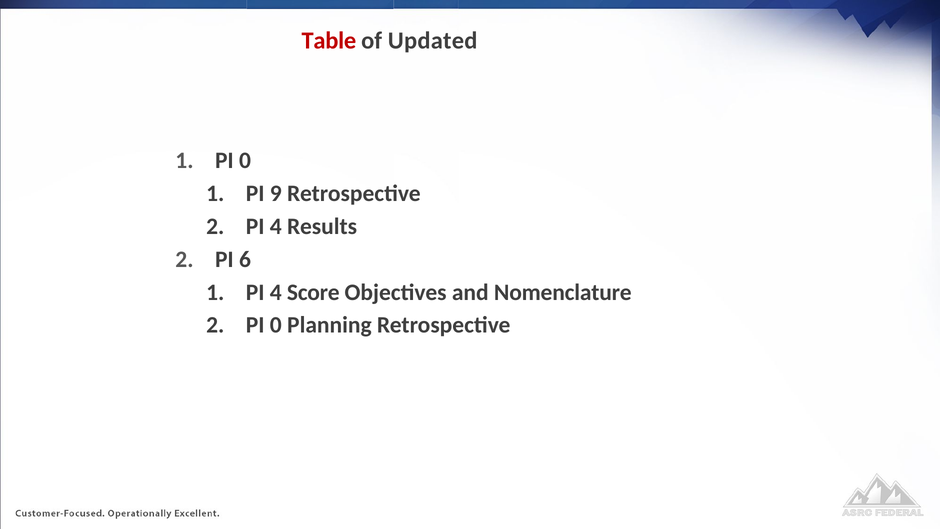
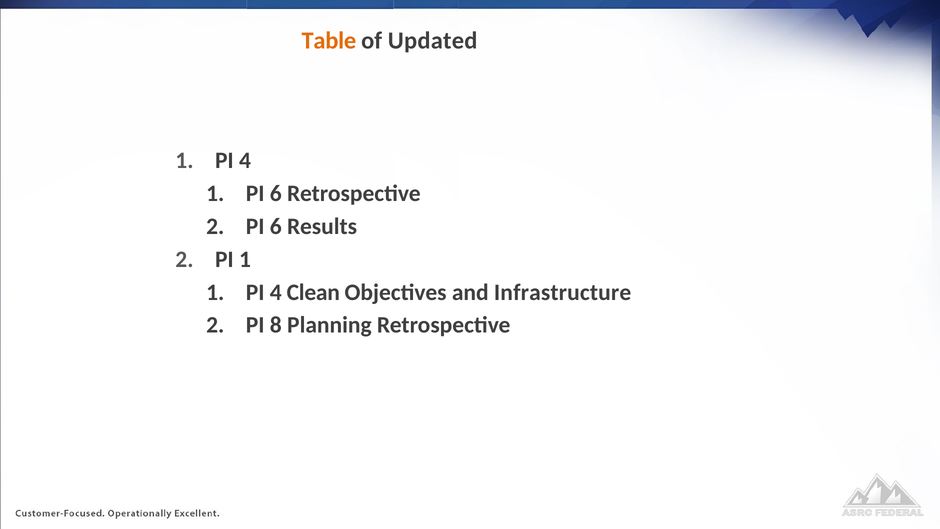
Table colour: red -> orange
0 at (245, 161): 0 -> 4
9 at (276, 193): 9 -> 6
4 at (276, 226): 4 -> 6
PI 6: 6 -> 1
Score: Score -> Clean
Nomenclature: Nomenclature -> Infrastructure
0 at (276, 325): 0 -> 8
